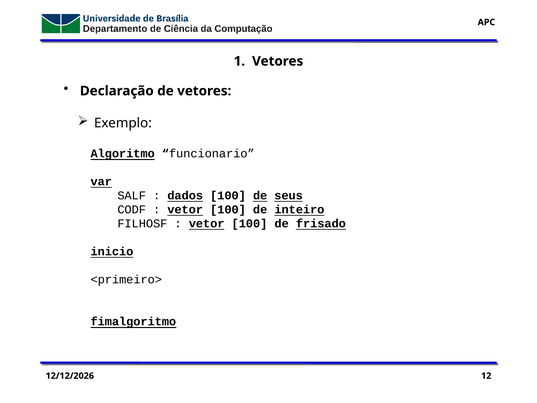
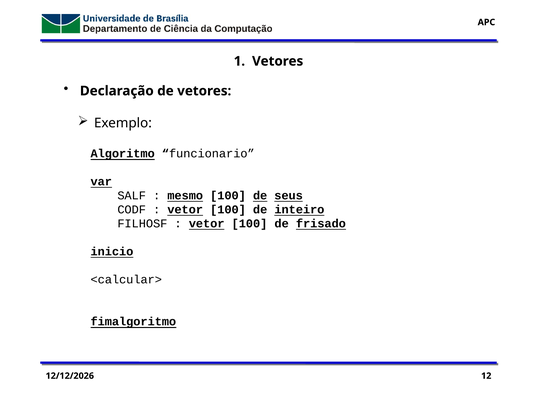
dados: dados -> mesmo
<primeiro>: <primeiro> -> <calcular>
